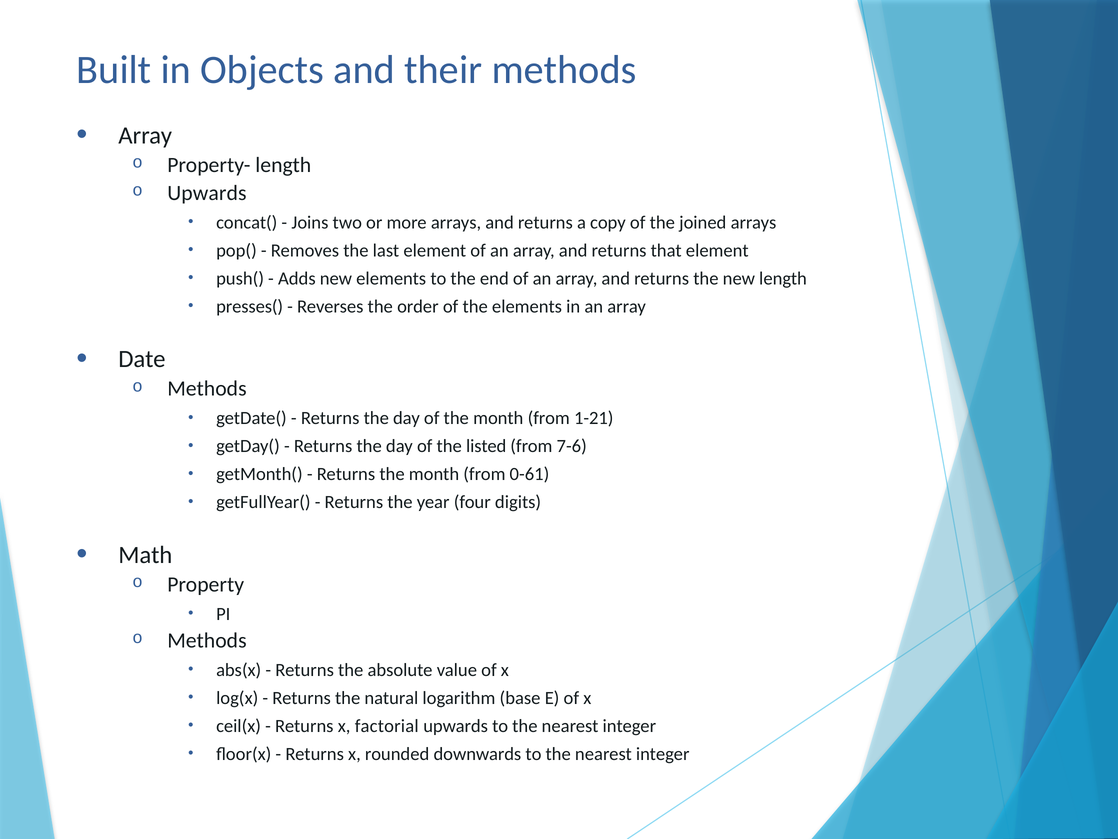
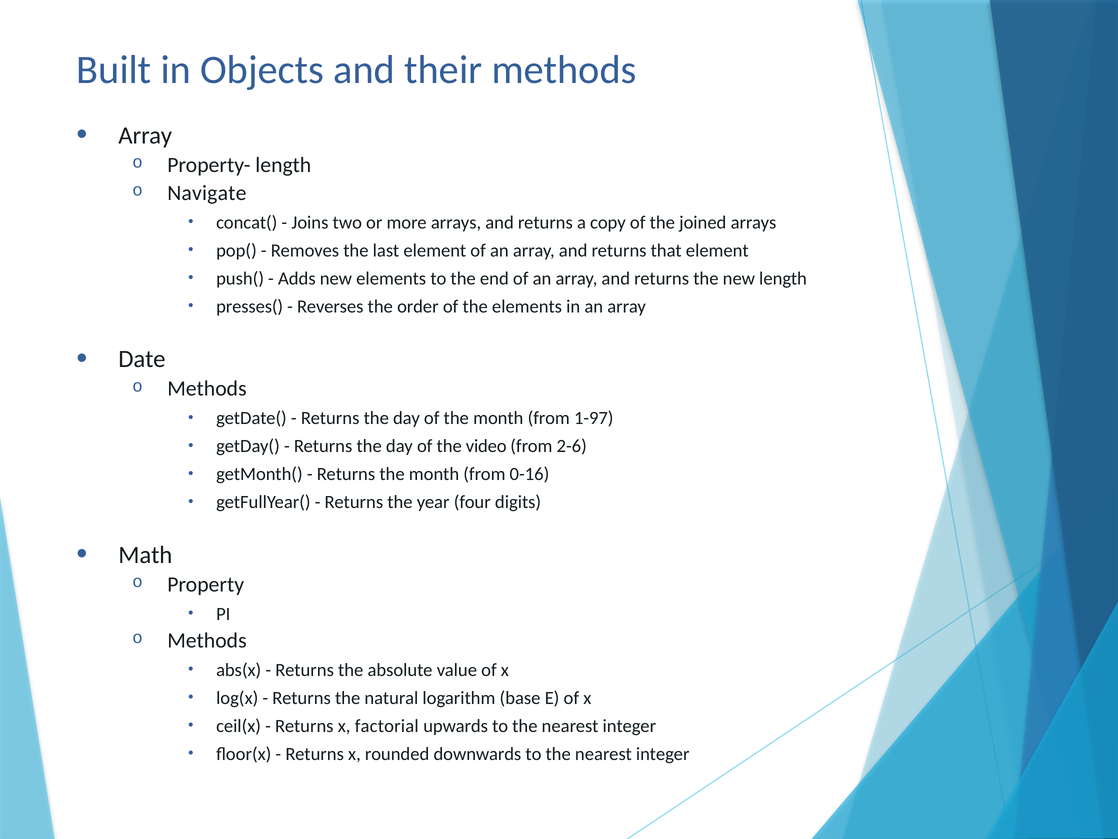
Upwards at (207, 193): Upwards -> Navigate
1-21: 1-21 -> 1-97
listed: listed -> video
7-6: 7-6 -> 2-6
0-61: 0-61 -> 0-16
